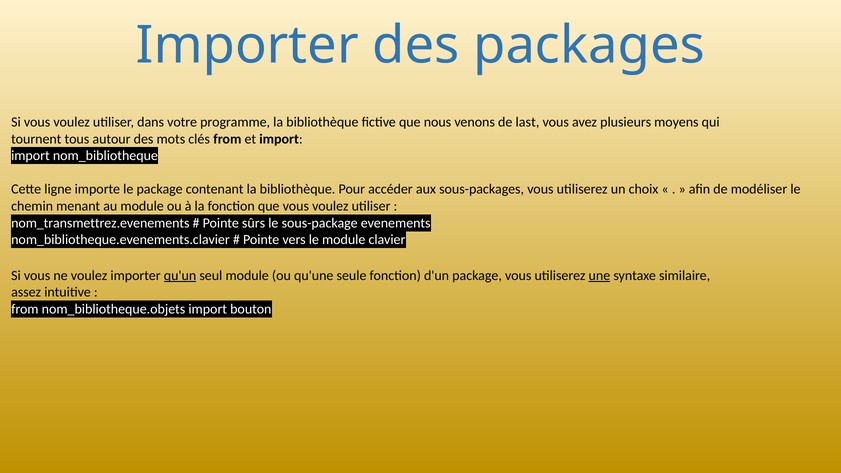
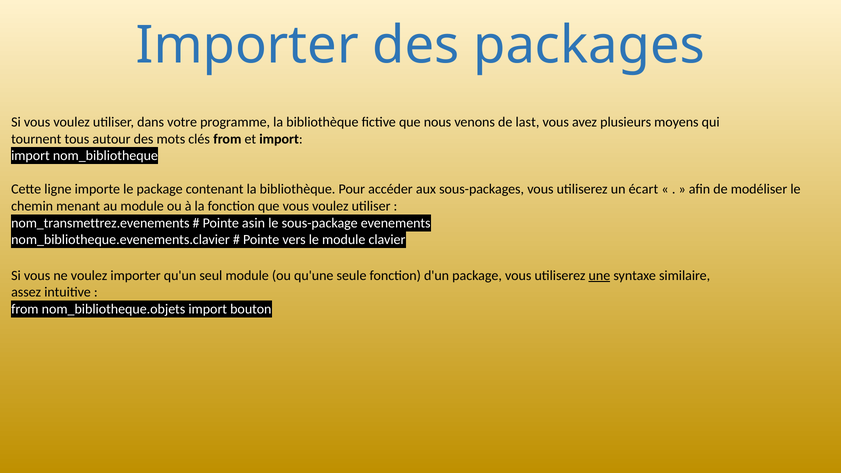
choix: choix -> écart
sûrs: sûrs -> asin
qu'un underline: present -> none
